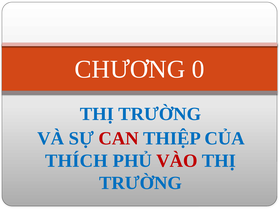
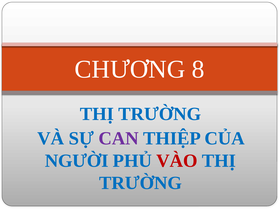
0: 0 -> 8
CAN colour: red -> purple
THÍCH: THÍCH -> NGƯỜI
